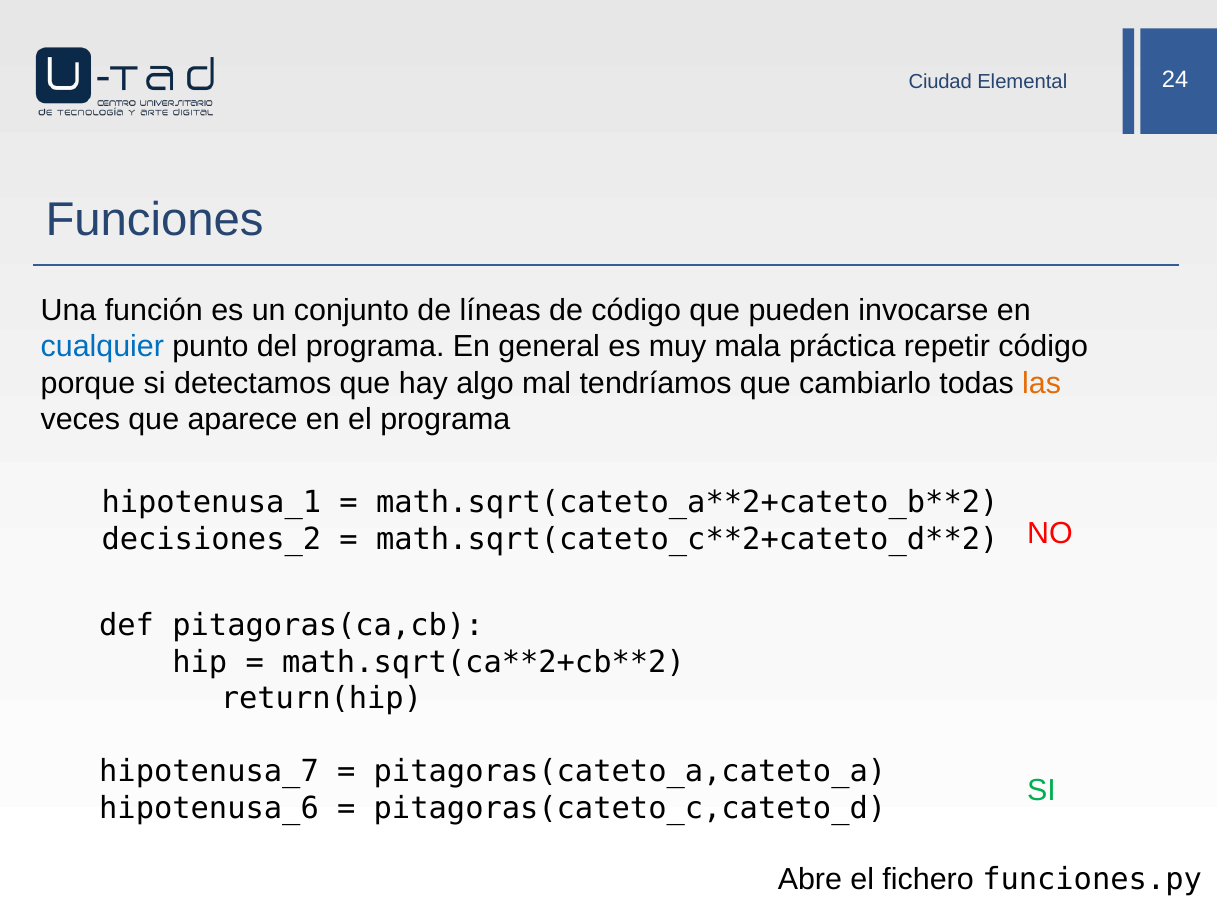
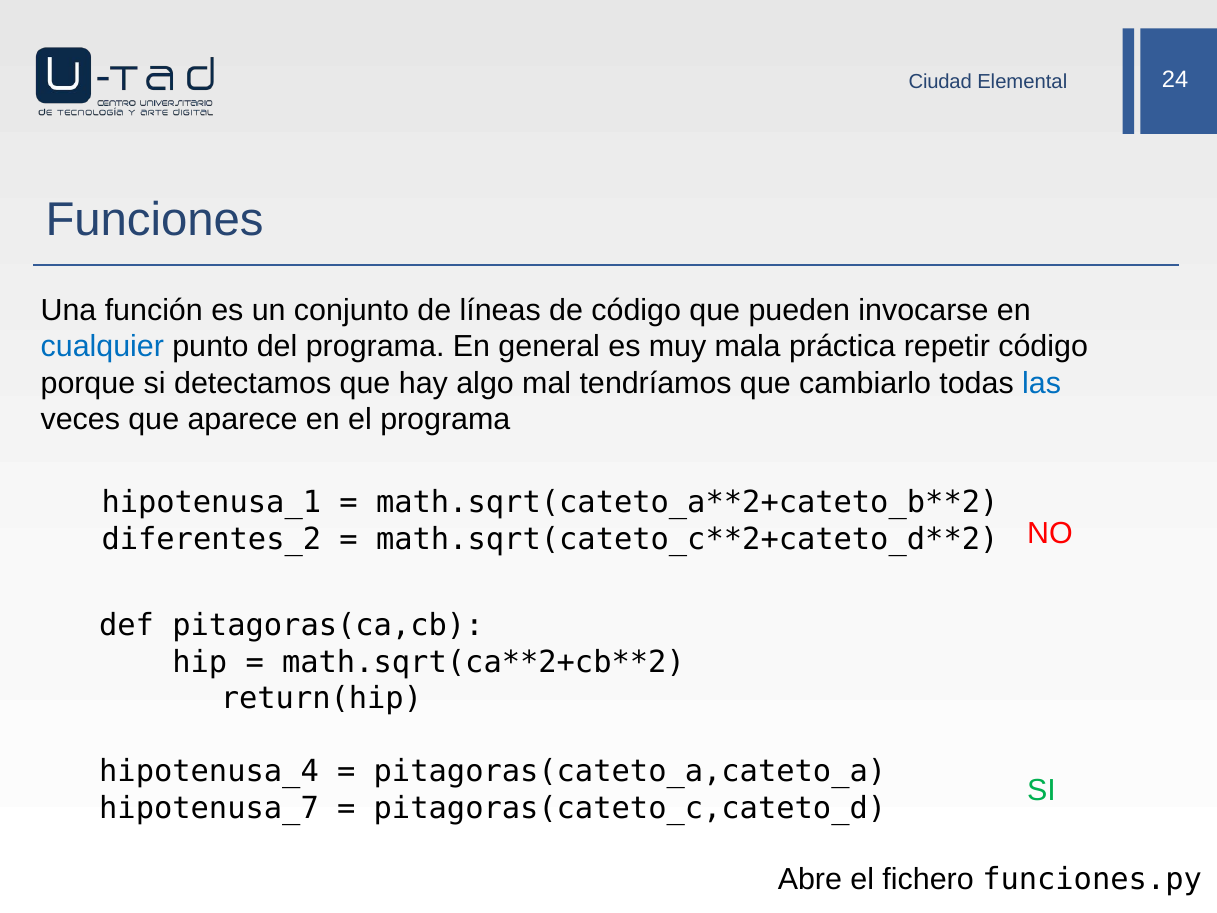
las colour: orange -> blue
decisiones_2: decisiones_2 -> diferentes_2
hipotenusa_7: hipotenusa_7 -> hipotenusa_4
hipotenusa_6: hipotenusa_6 -> hipotenusa_7
